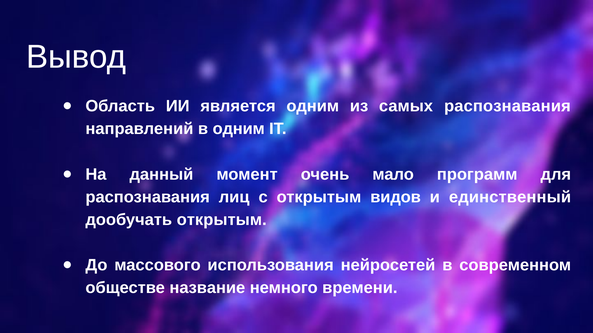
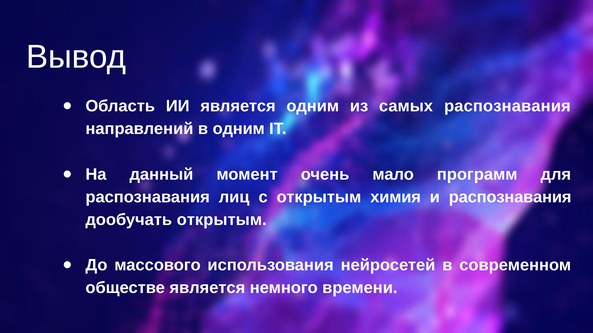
видов: видов -> химия
и единственный: единственный -> распознавания
обществе название: название -> является
